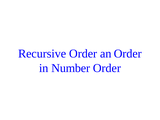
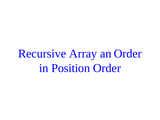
Recursive Order: Order -> Array
Number: Number -> Position
